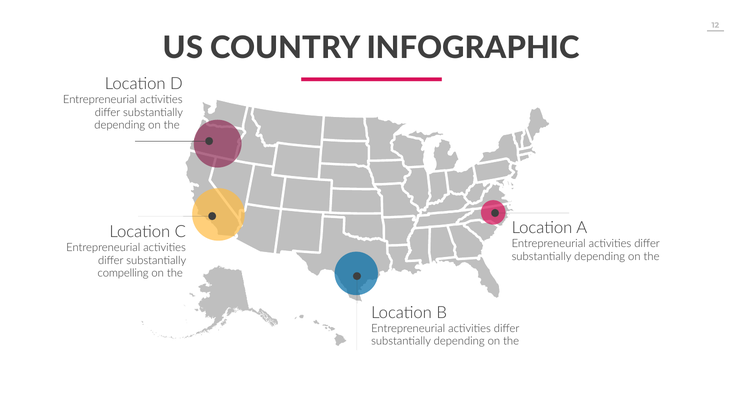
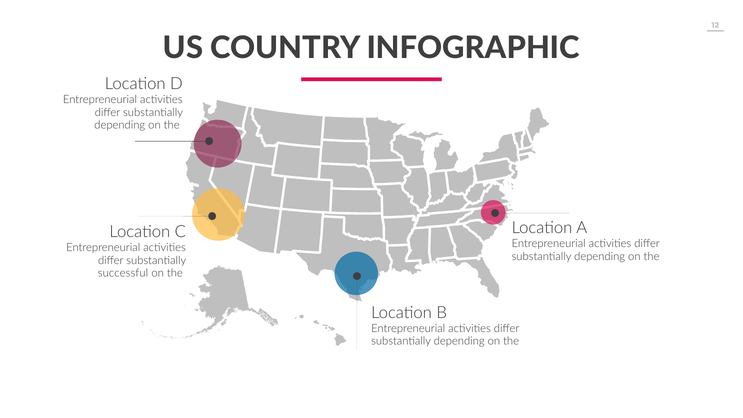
compelling: compelling -> successful
